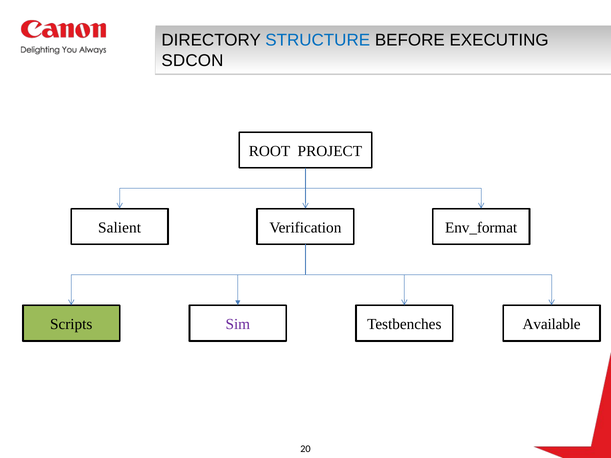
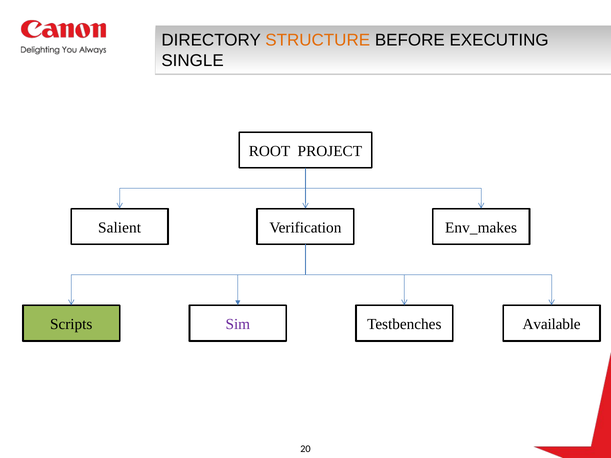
STRUCTURE colour: blue -> orange
SDCON: SDCON -> SINGLE
Env_format: Env_format -> Env_makes
